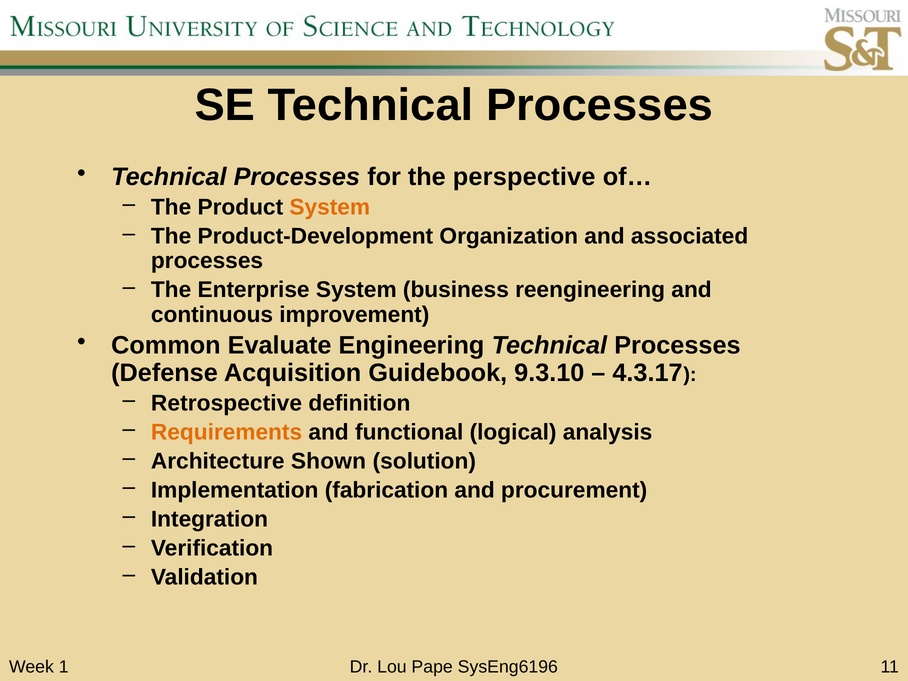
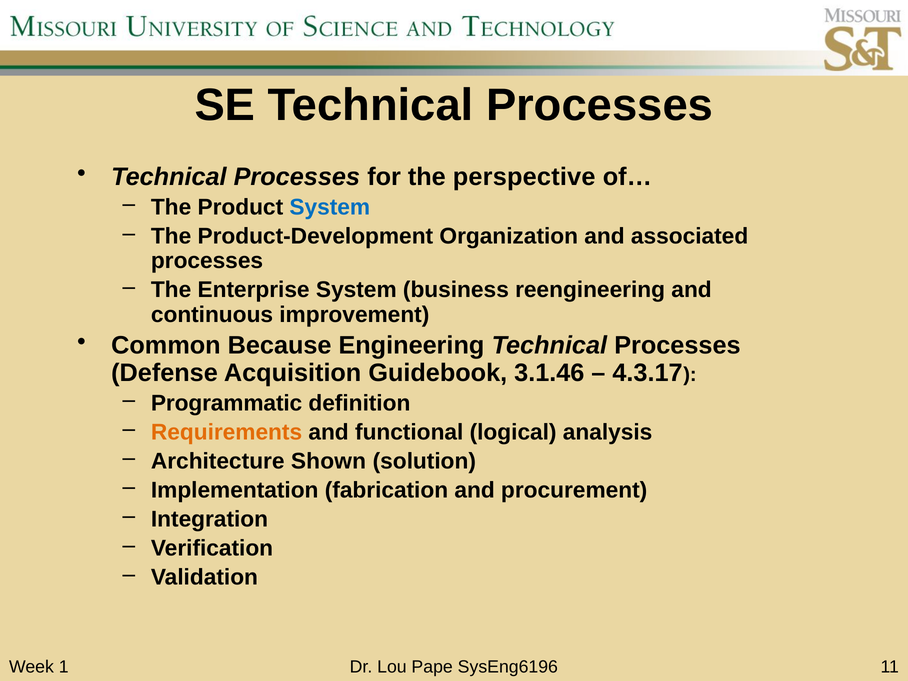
System at (330, 207) colour: orange -> blue
Evaluate: Evaluate -> Because
9.3.10: 9.3.10 -> 3.1.46
Retrospective: Retrospective -> Programmatic
